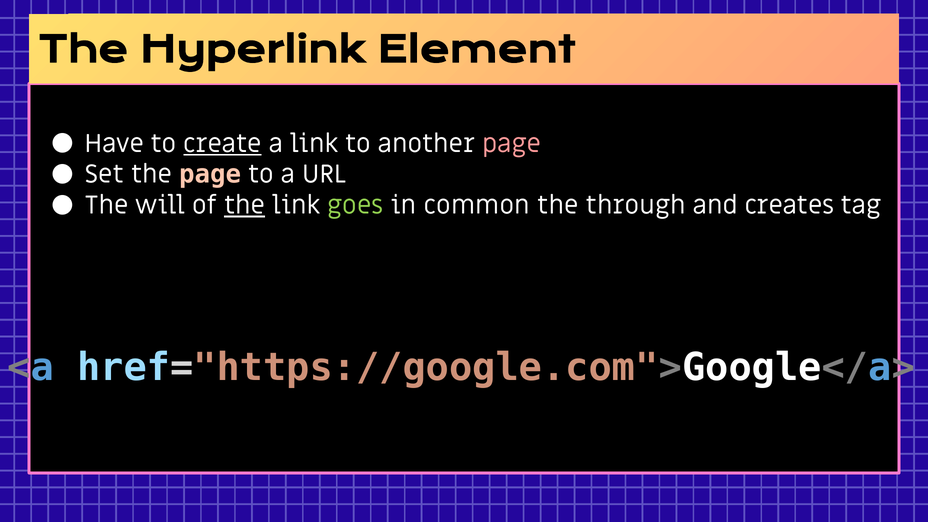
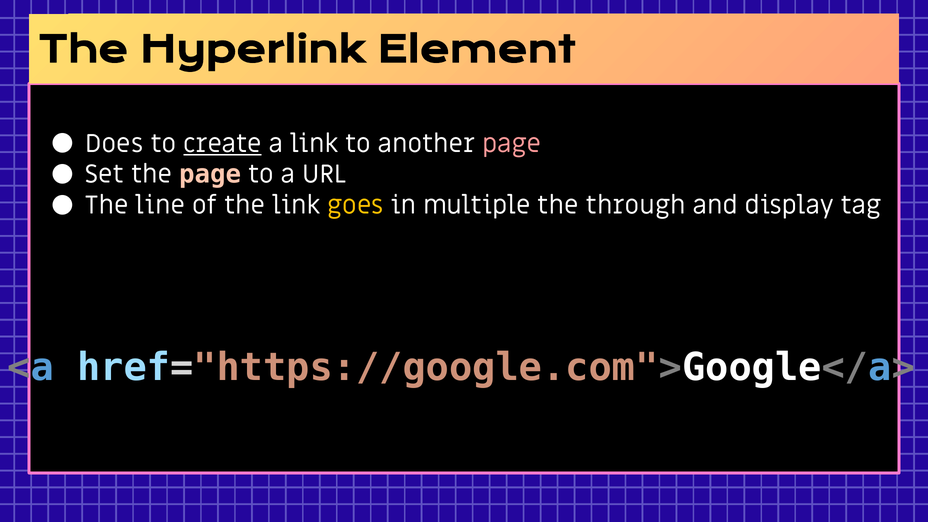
Have: Have -> Does
will: will -> line
the at (245, 205) underline: present -> none
goes colour: light green -> yellow
common: common -> multiple
creates: creates -> display
